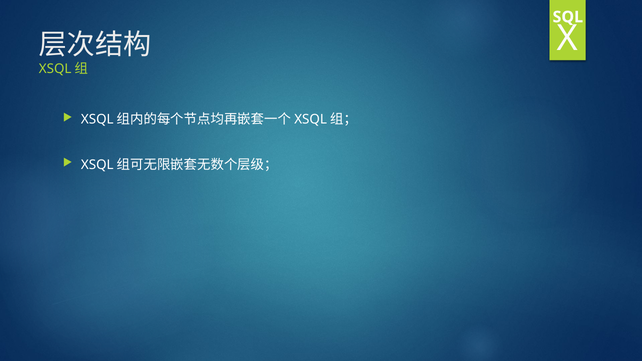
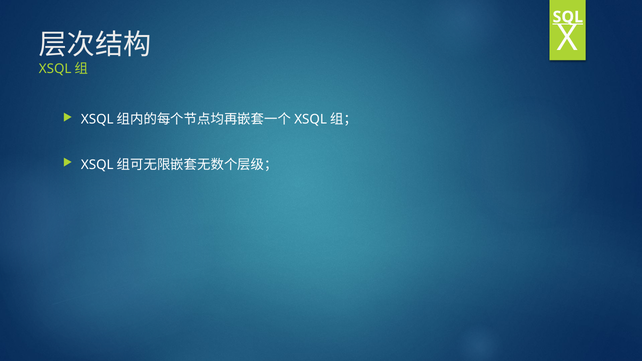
SQL underline: none -> present
